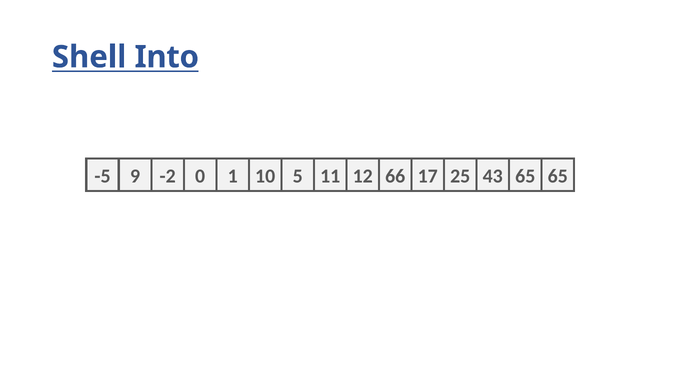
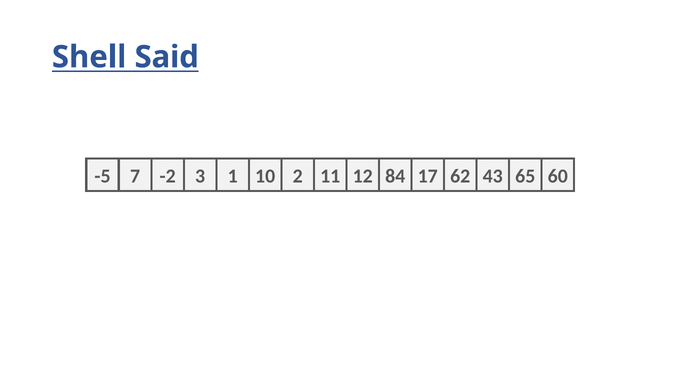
Into: Into -> Said
9: 9 -> 7
0: 0 -> 3
5: 5 -> 2
66: 66 -> 84
25: 25 -> 62
65 65: 65 -> 60
